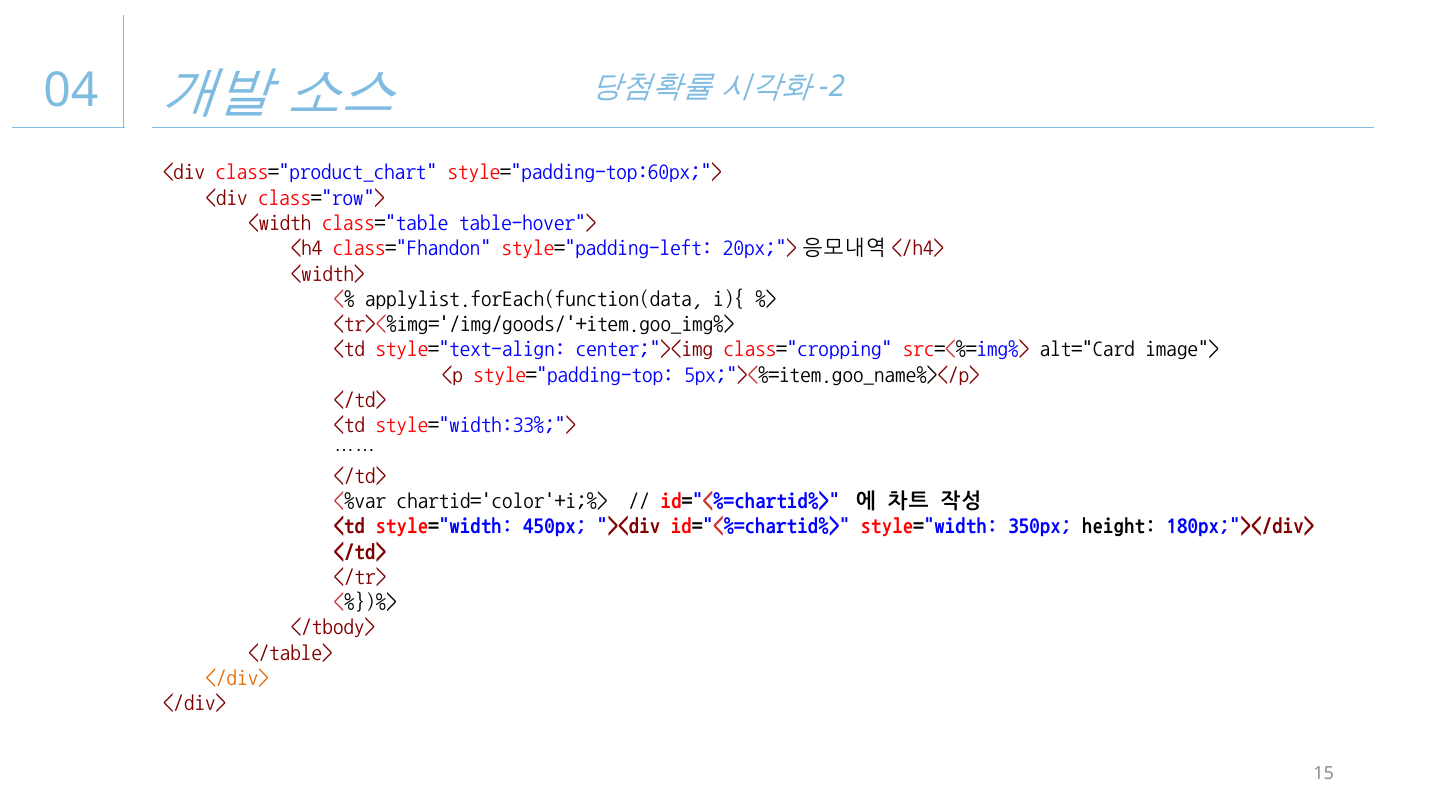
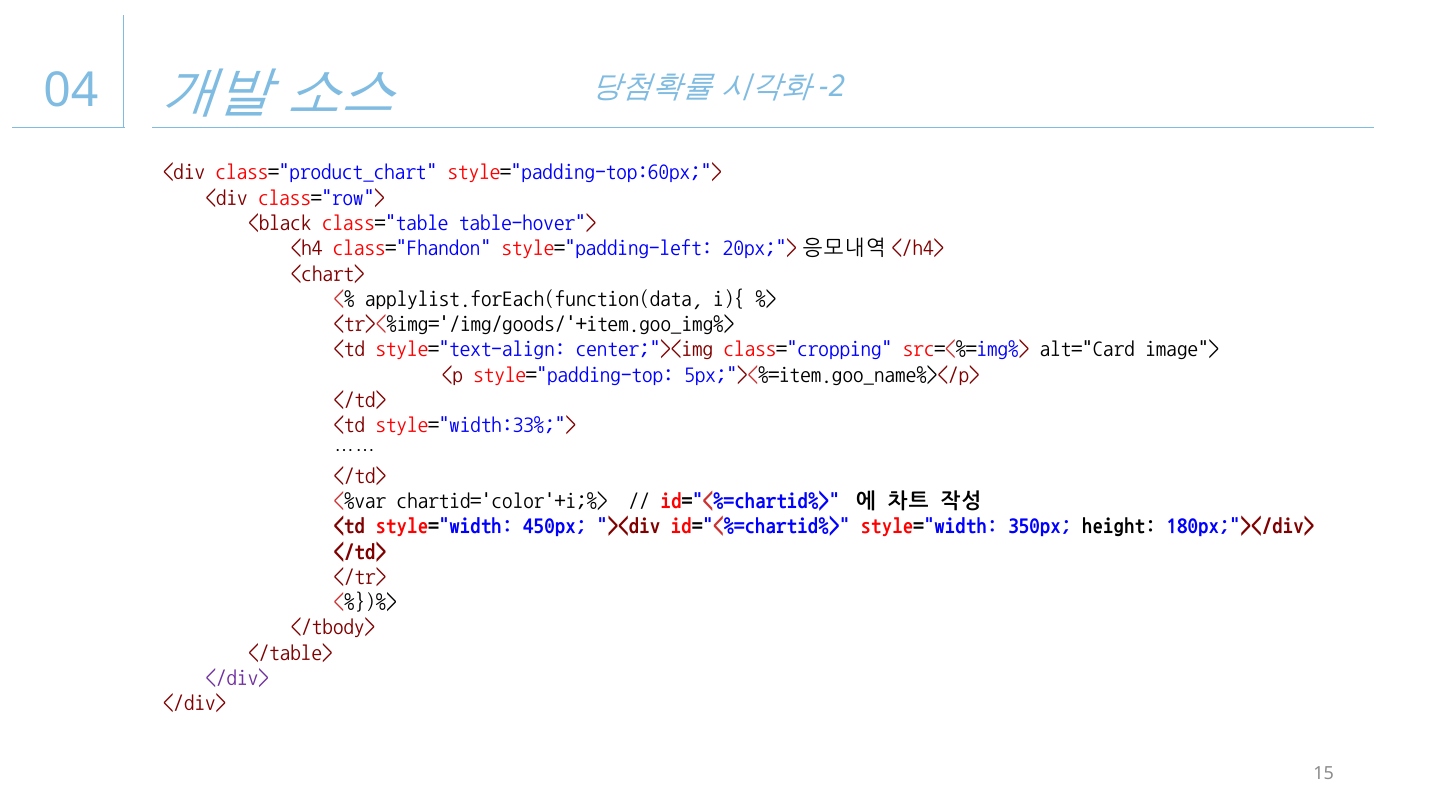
<width: <width -> <black
<width>: <width> -> <chart>
</div> at (237, 678) colour: orange -> purple
